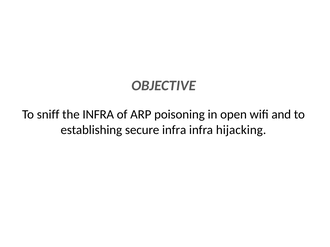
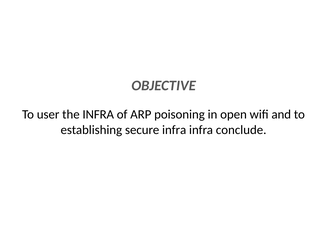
sniff: sniff -> user
hijacking: hijacking -> conclude
